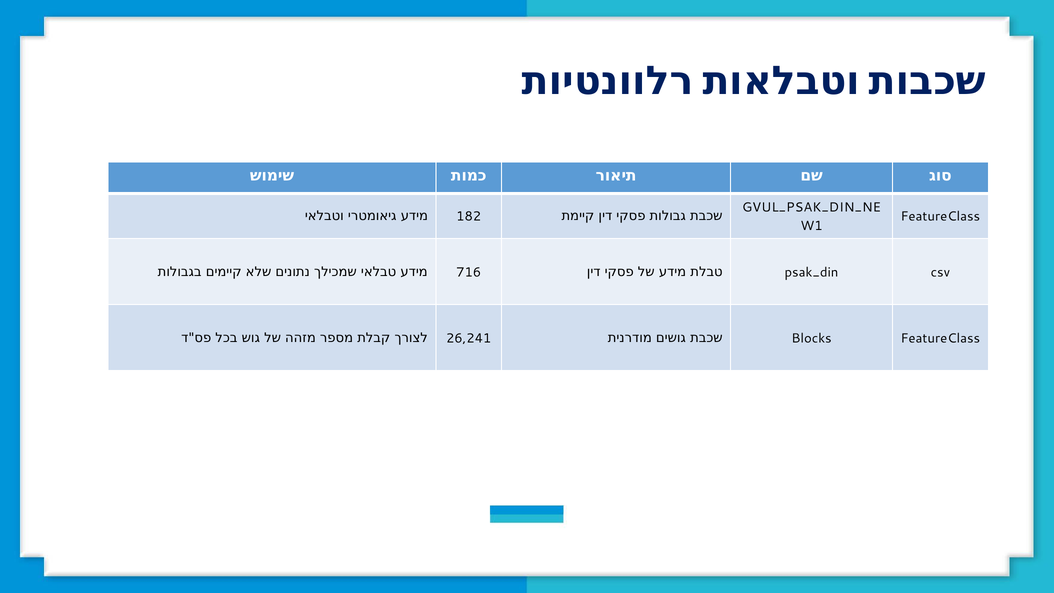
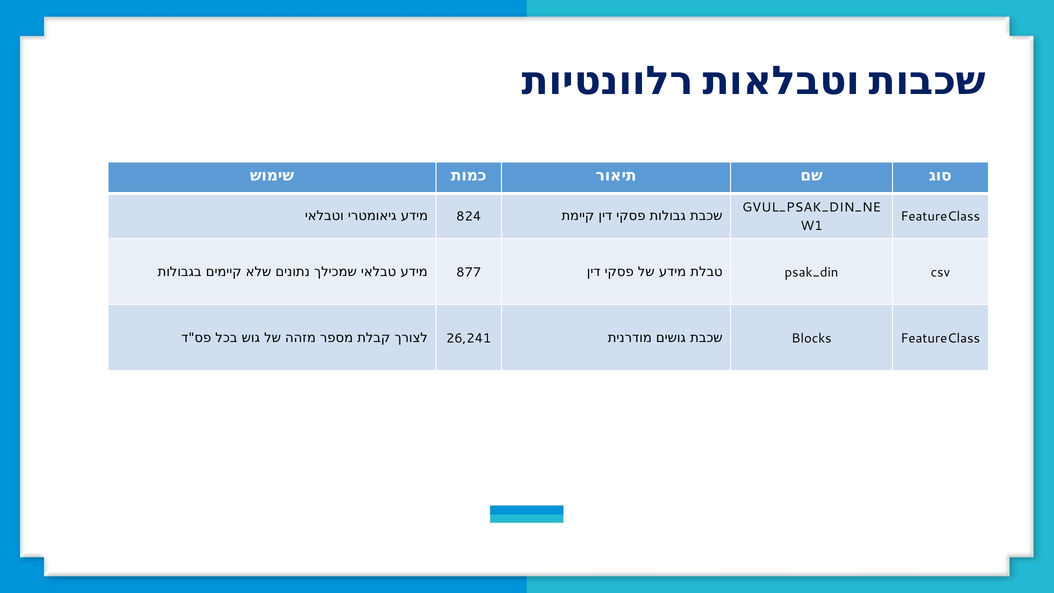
182: 182 -> 824
716: 716 -> 877
